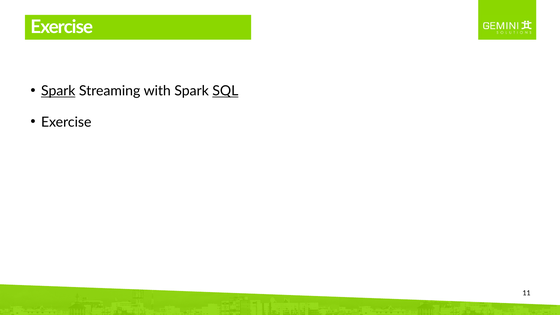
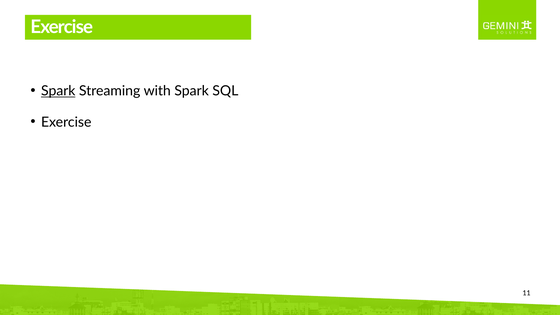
SQL underline: present -> none
